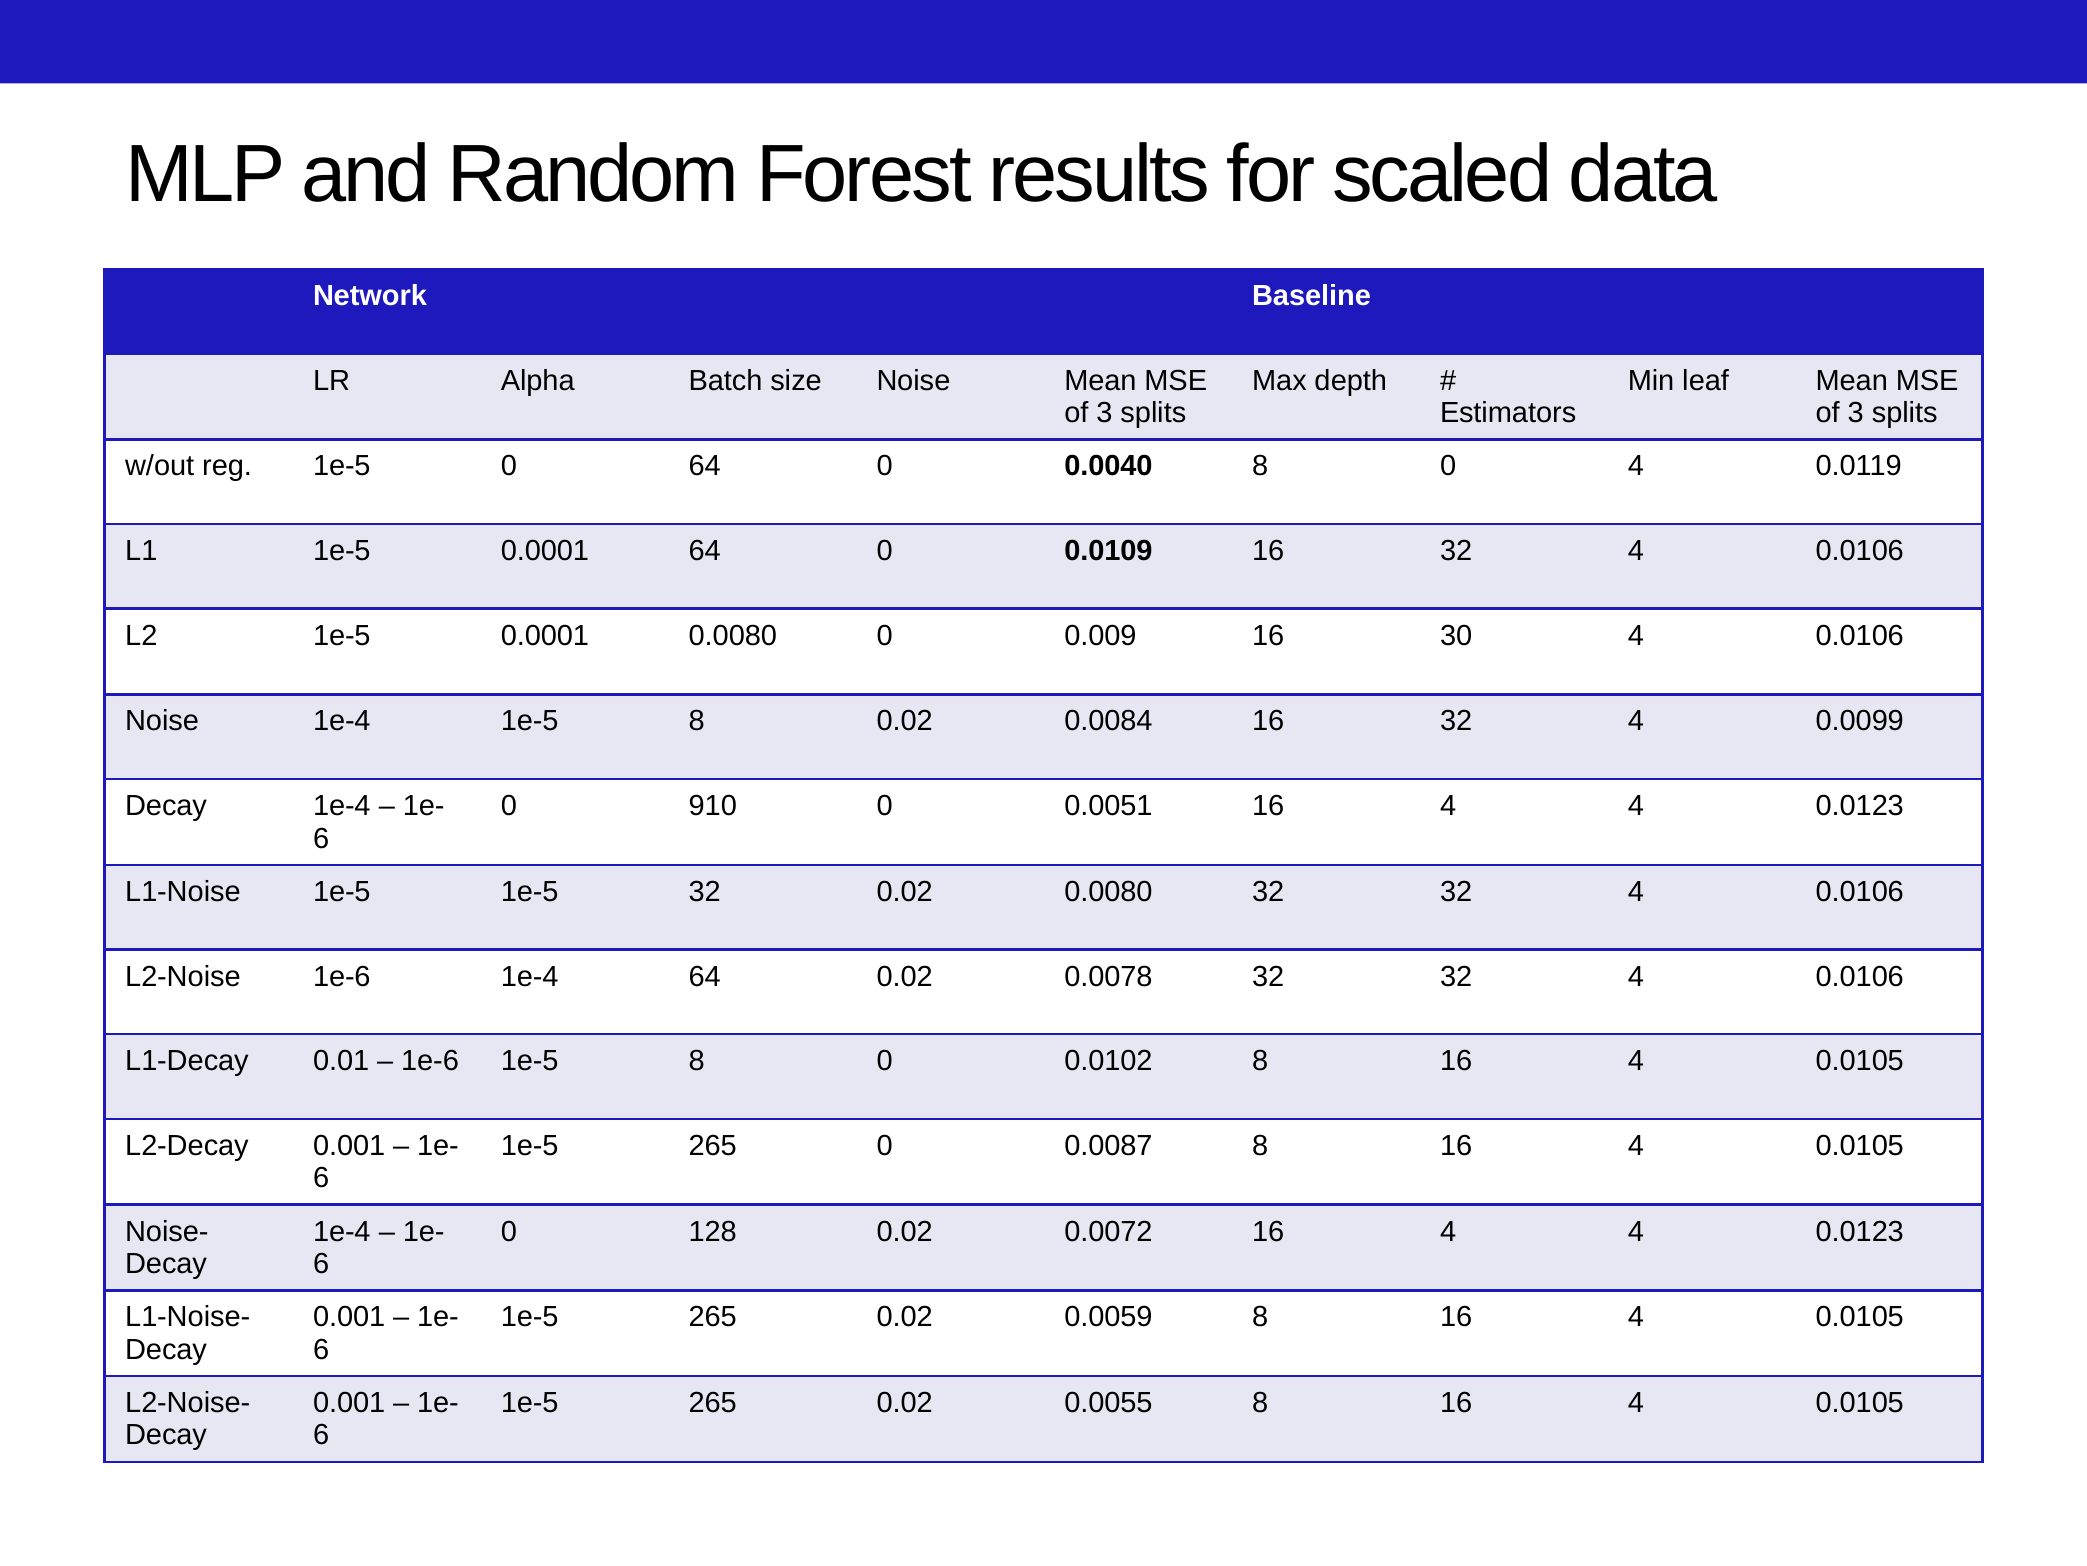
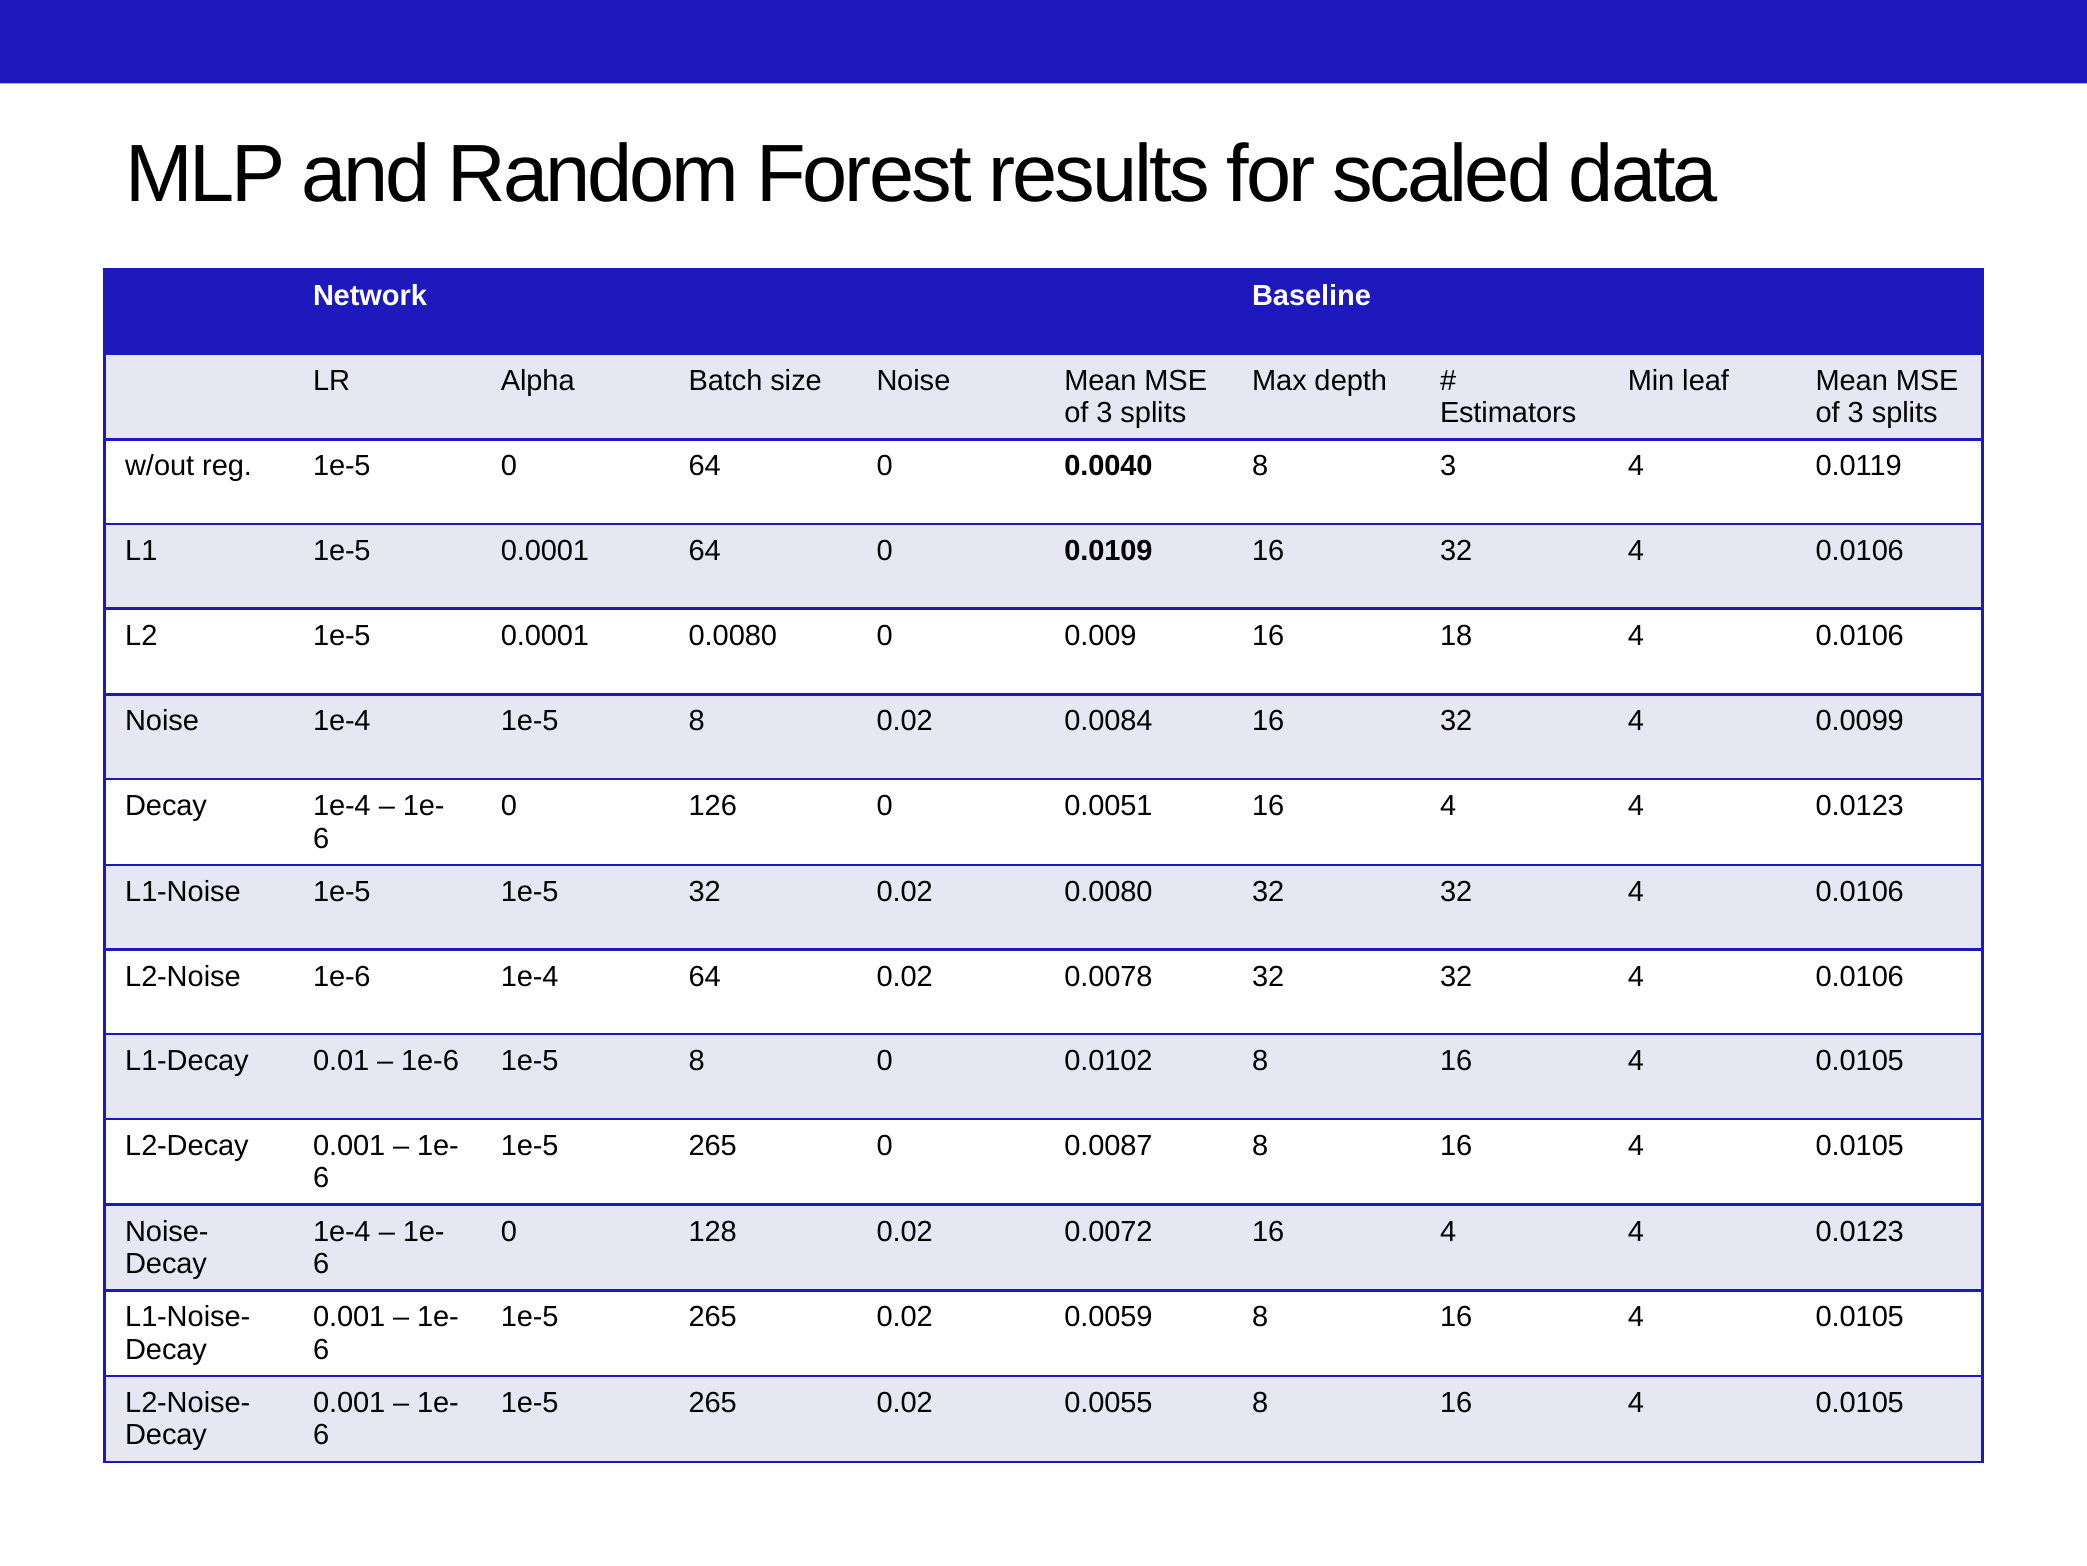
0.0040 8 0: 0 -> 3
30: 30 -> 18
910: 910 -> 126
